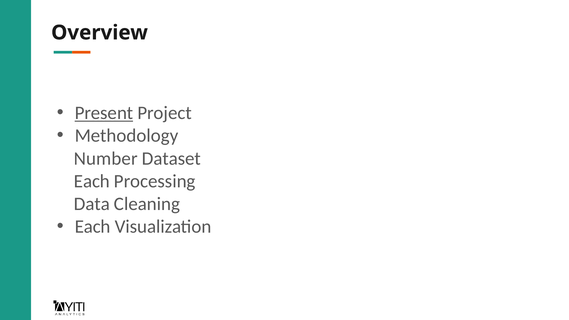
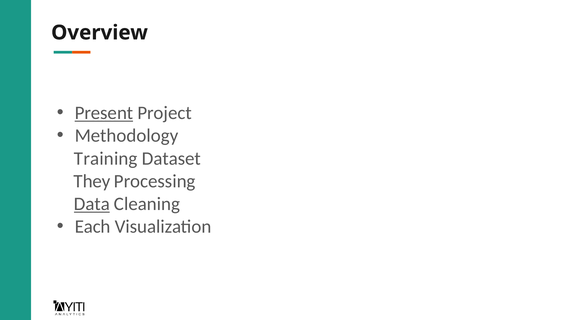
Number: Number -> Training
Each at (92, 181): Each -> They
Data underline: none -> present
